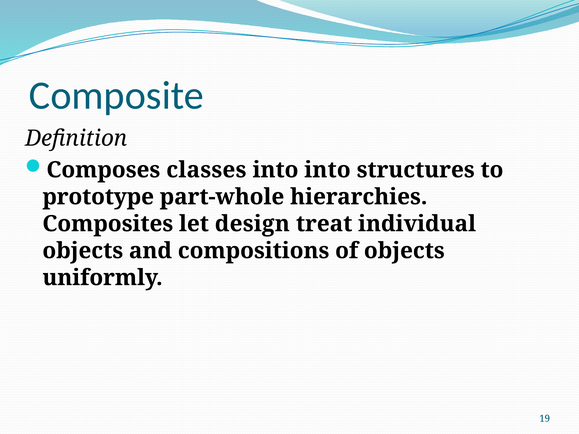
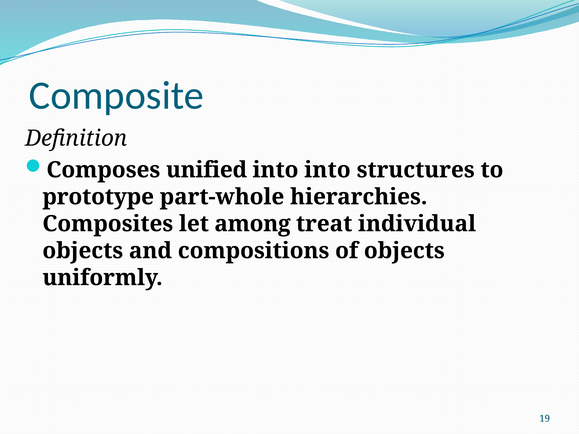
classes: classes -> unified
design: design -> among
